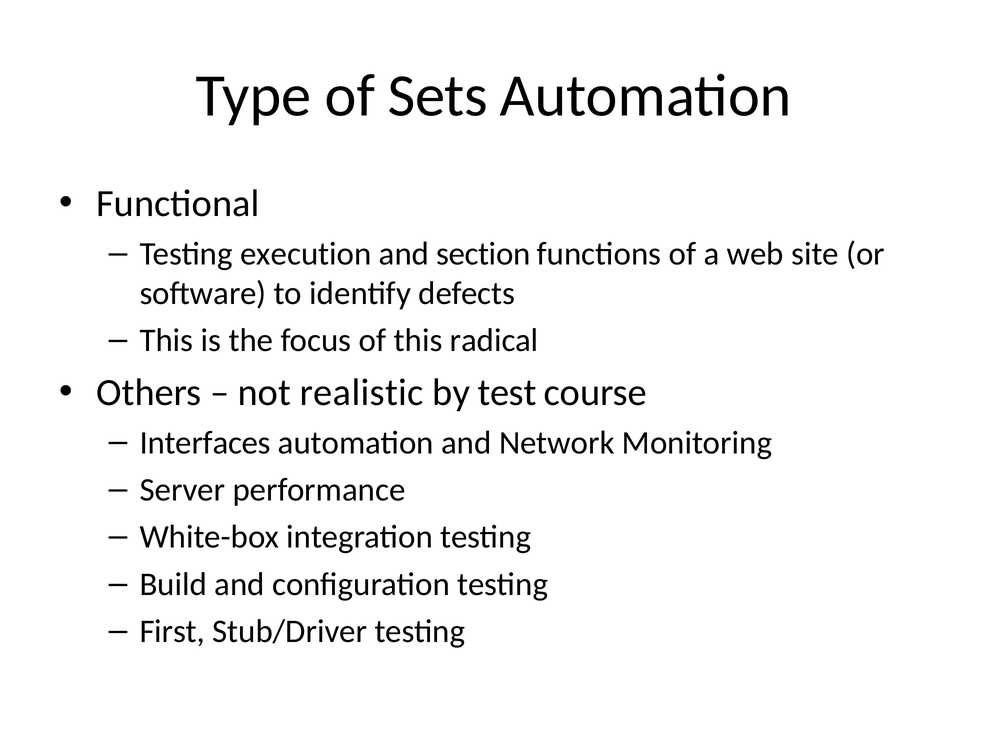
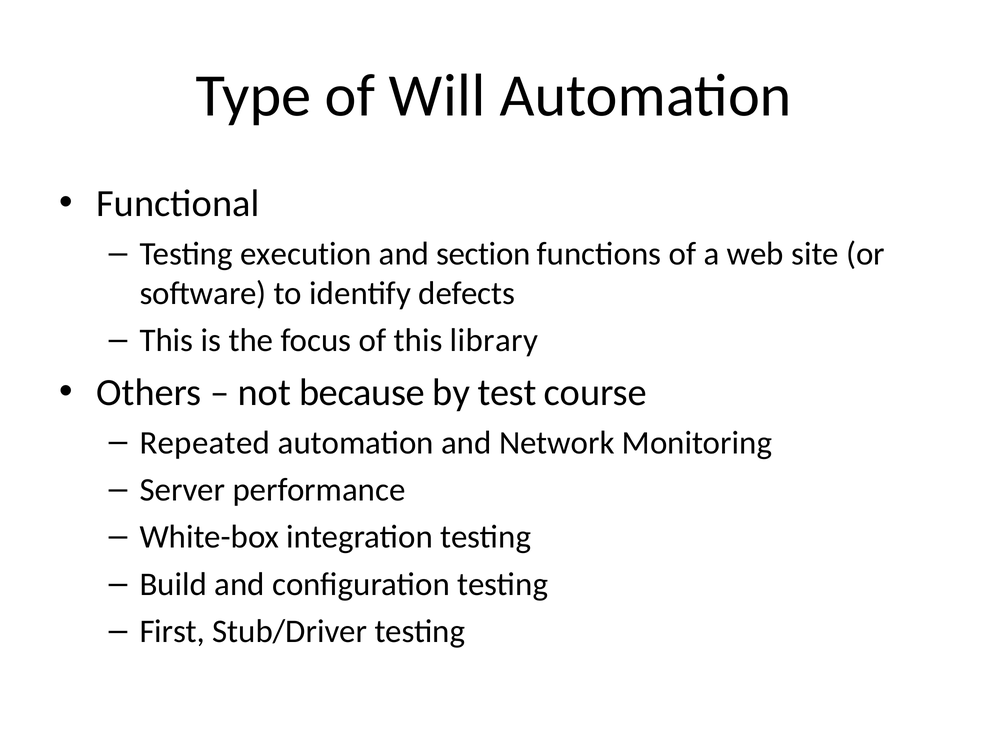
Sets: Sets -> Will
radical: radical -> library
realistic: realistic -> because
Interfaces: Interfaces -> Repeated
